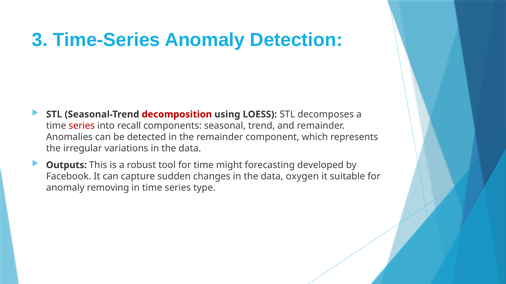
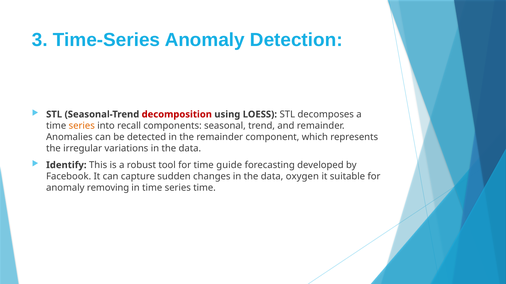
series at (82, 126) colour: red -> orange
Outputs: Outputs -> Identify
might: might -> guide
series type: type -> time
